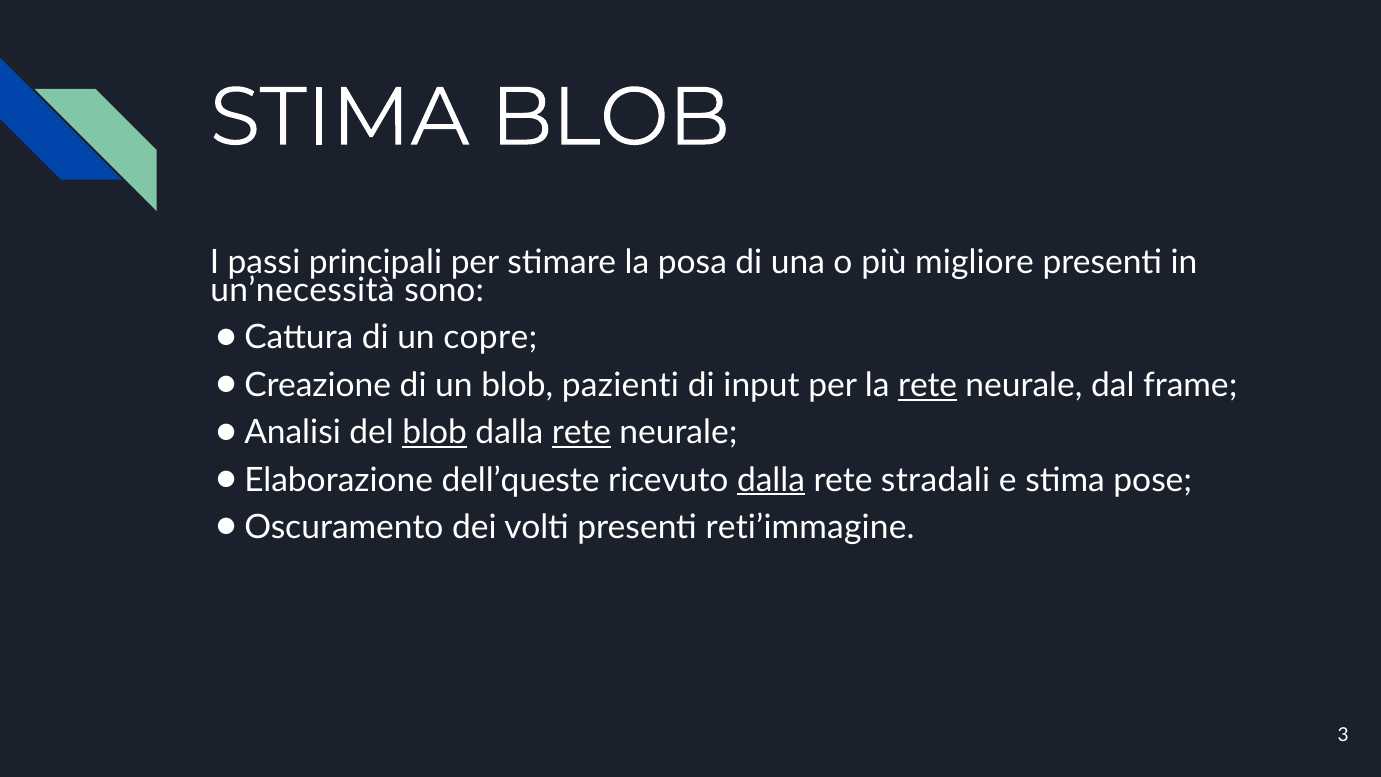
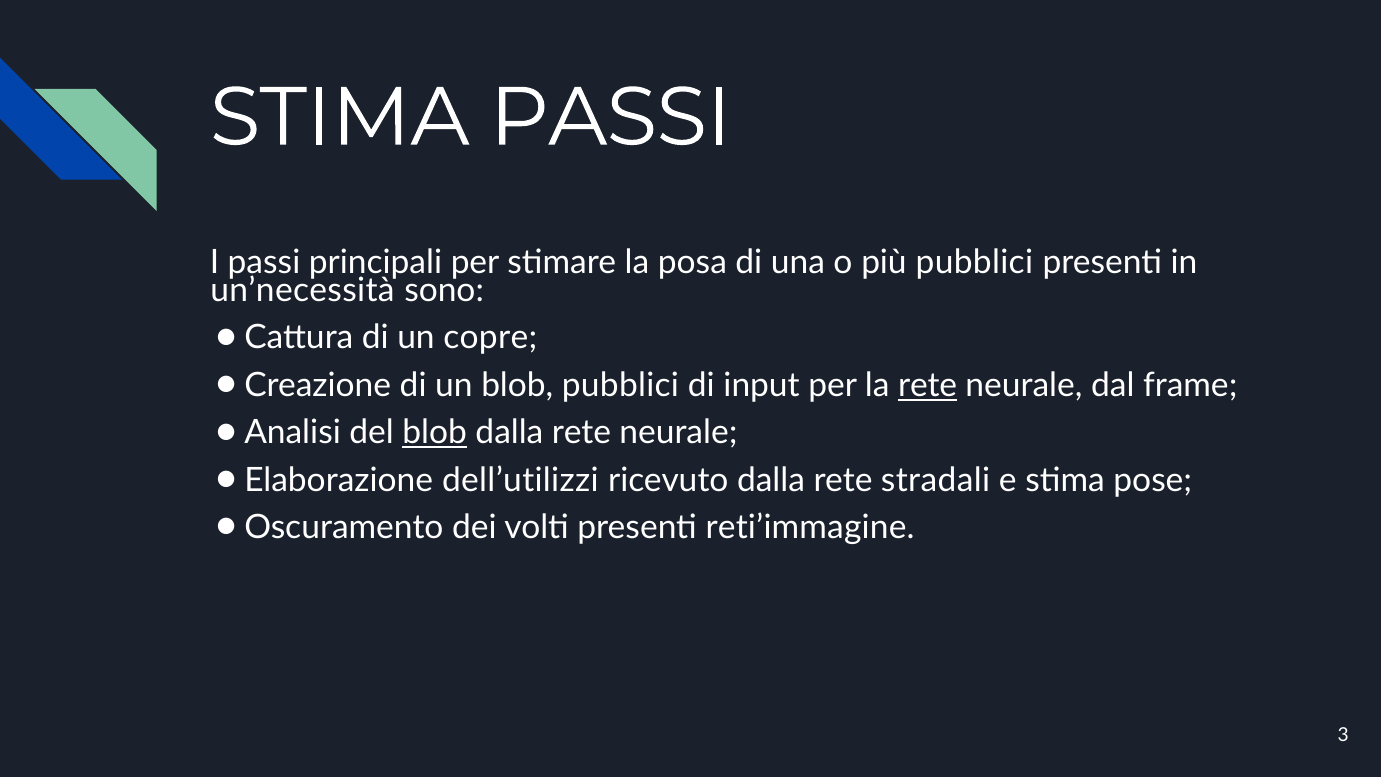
STIMA BLOB: BLOB -> PASSI
più migliore: migliore -> pubblici
blob pazienti: pazienti -> pubblici
rete at (581, 433) underline: present -> none
dell’queste: dell’queste -> dell’utilizzi
dalla at (771, 480) underline: present -> none
